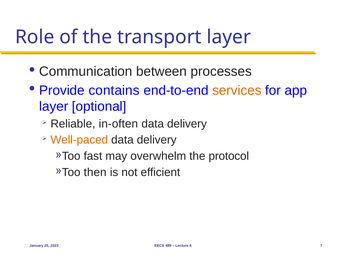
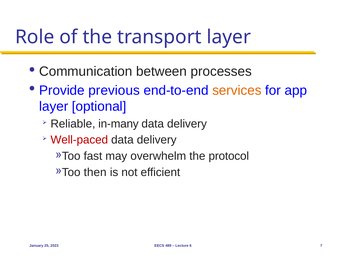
contains: contains -> previous
in-often: in-often -> in-many
Well-paced colour: orange -> red
